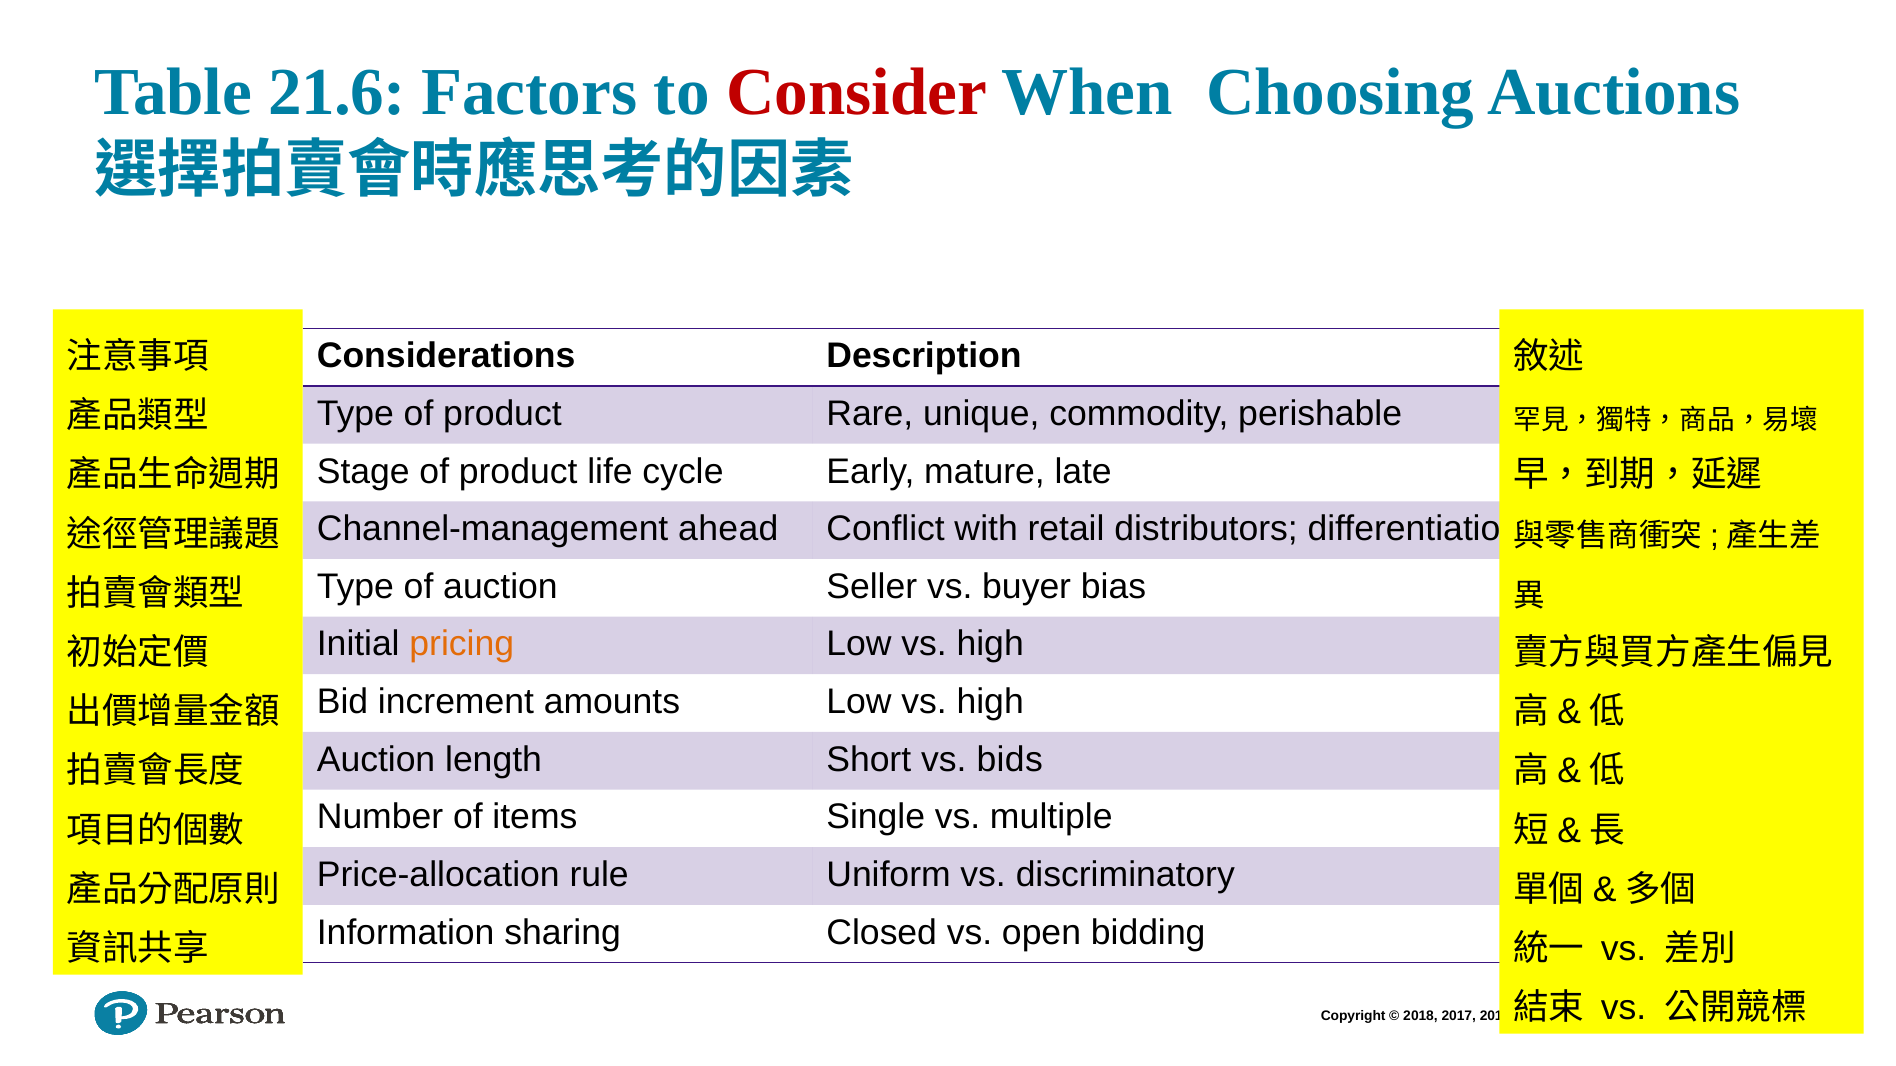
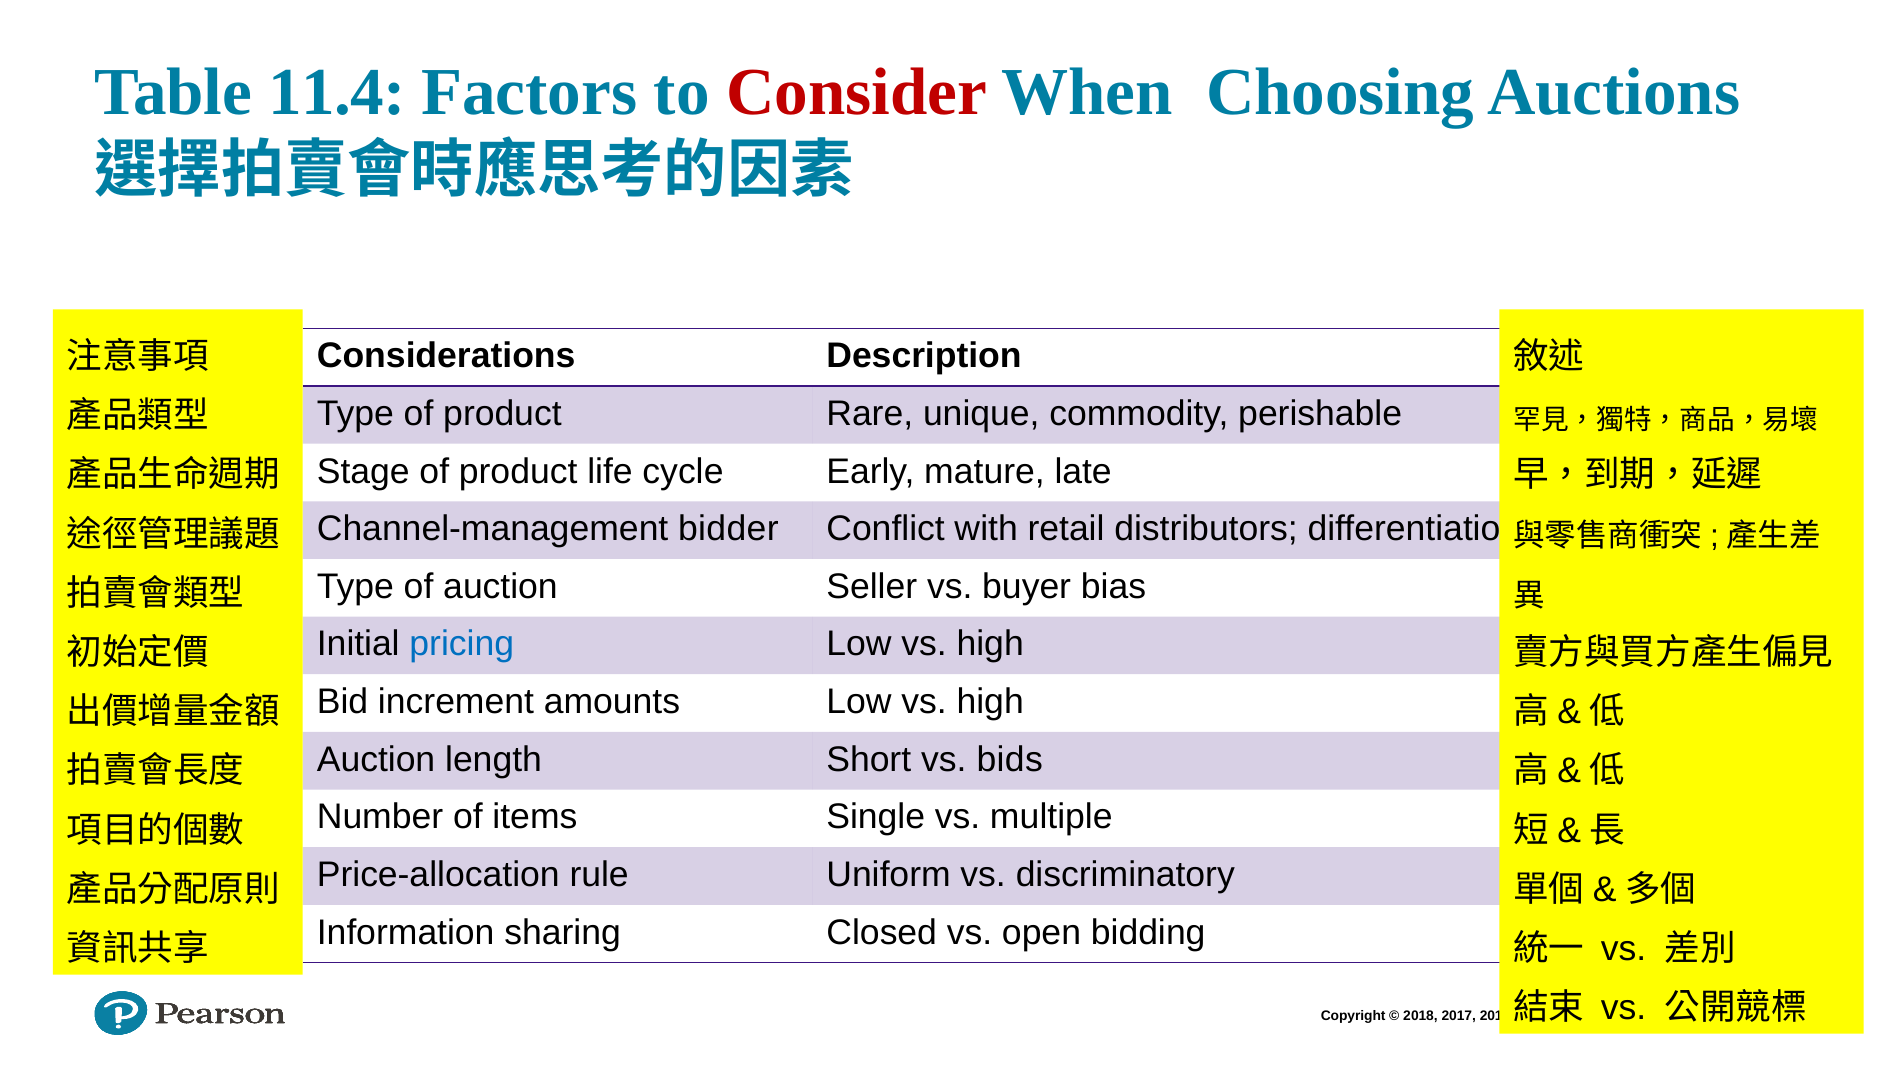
21.6: 21.6 -> 11.4
ahead: ahead -> bidder
pricing colour: orange -> blue
